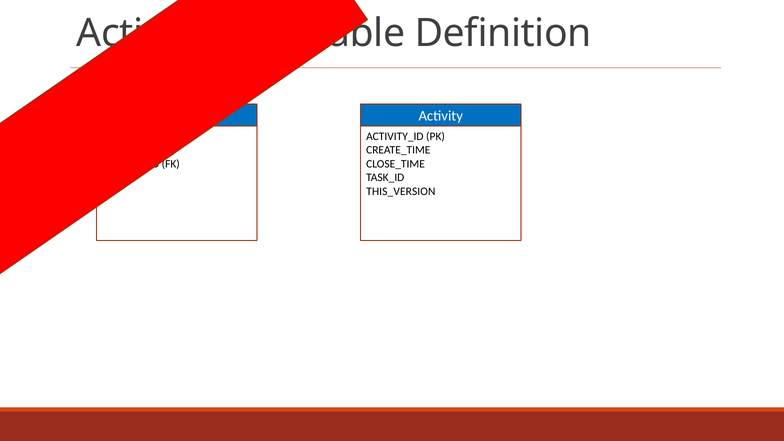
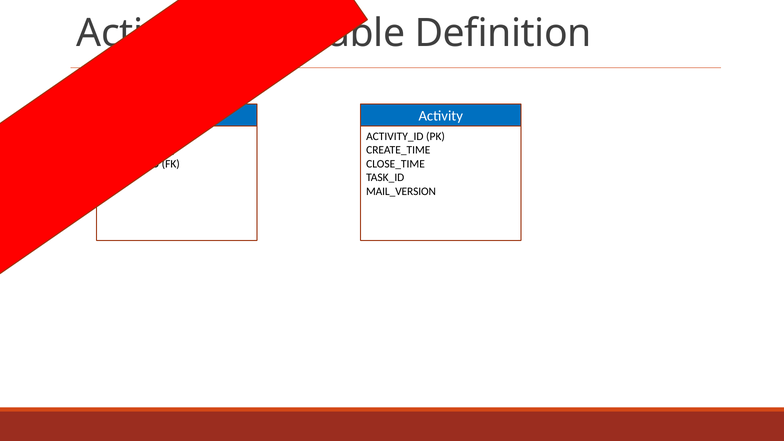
THIS_VERSION: THIS_VERSION -> MAIL_VERSION
